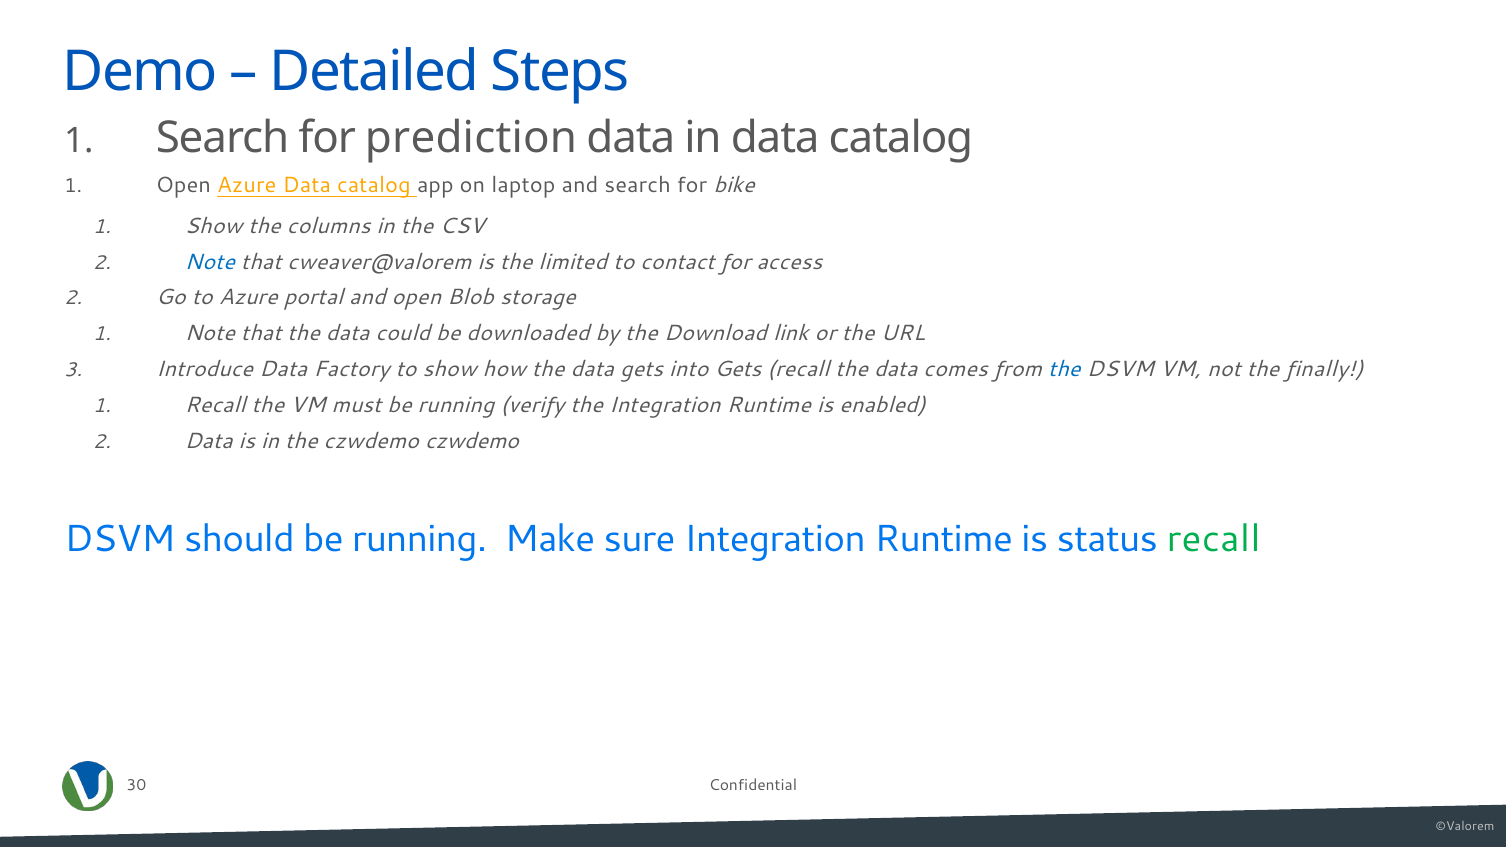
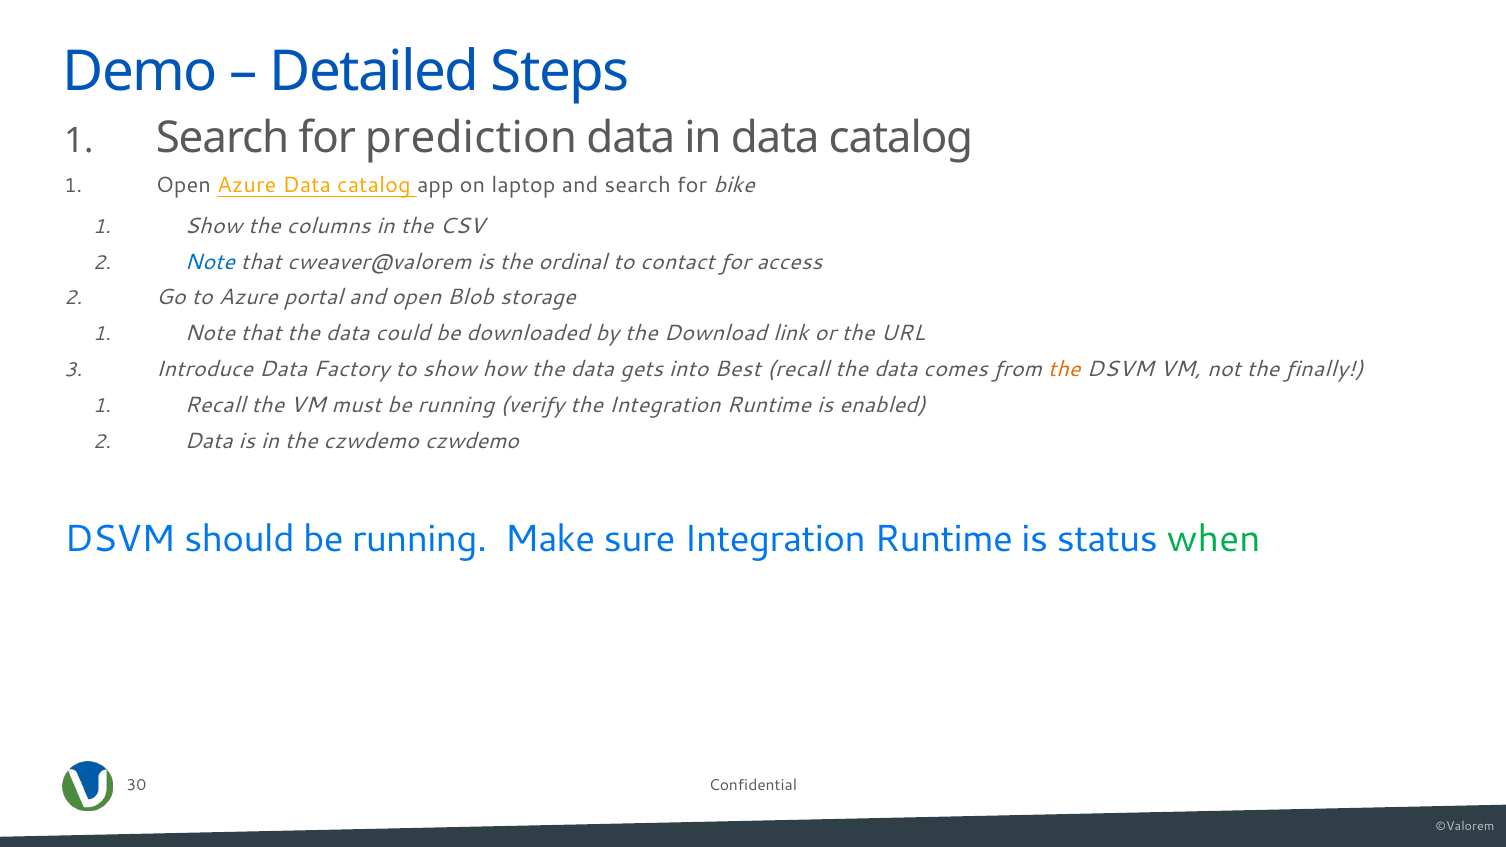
limited: limited -> ordinal
into Gets: Gets -> Best
the at (1064, 369) colour: blue -> orange
status recall: recall -> when
